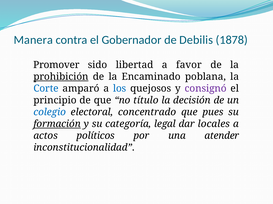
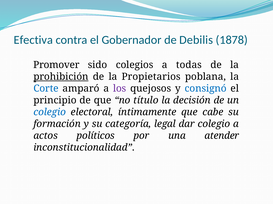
Manera: Manera -> Efectiva
libertad: libertad -> colegios
favor: favor -> todas
Encaminado: Encaminado -> Propietarios
los colour: blue -> purple
consignó colour: purple -> blue
concentrado: concentrado -> íntimamente
pues: pues -> cabe
formación underline: present -> none
dar locales: locales -> colegio
